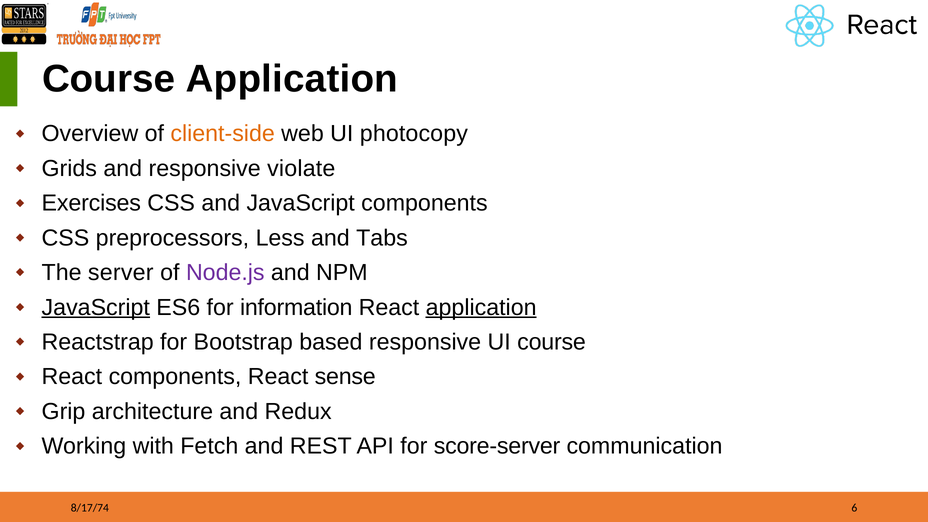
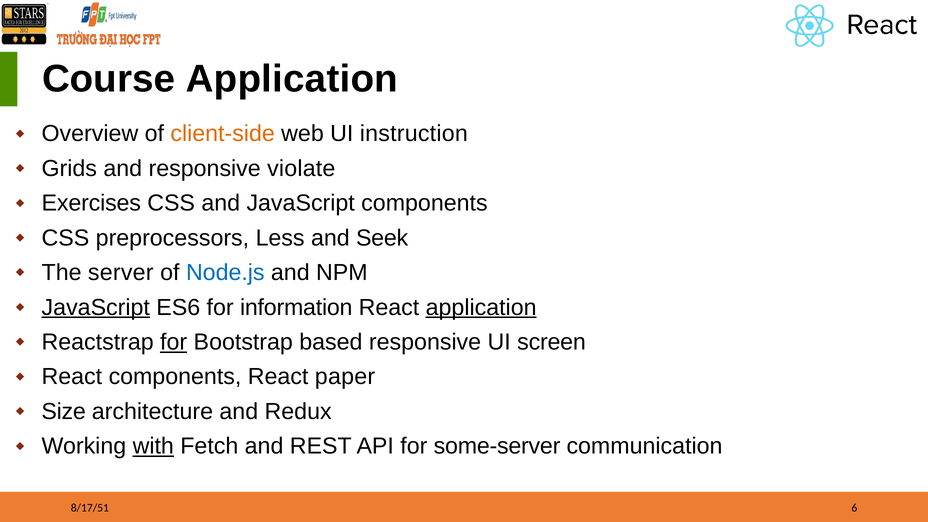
photocopy: photocopy -> instruction
Tabs: Tabs -> Seek
Node.js colour: purple -> blue
for at (174, 342) underline: none -> present
UI course: course -> screen
sense: sense -> paper
Grip: Grip -> Size
with underline: none -> present
score-server: score-server -> some-server
8/17/74: 8/17/74 -> 8/17/51
